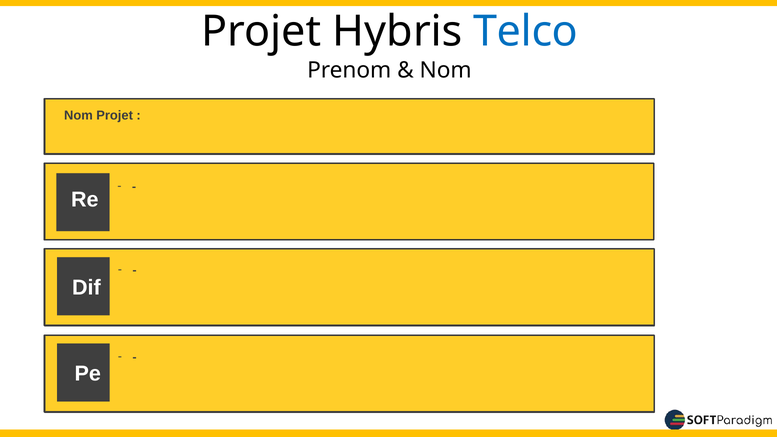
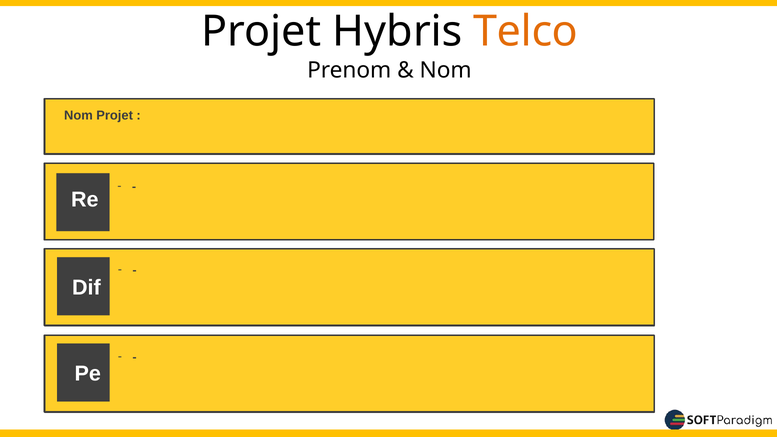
Telco colour: blue -> orange
